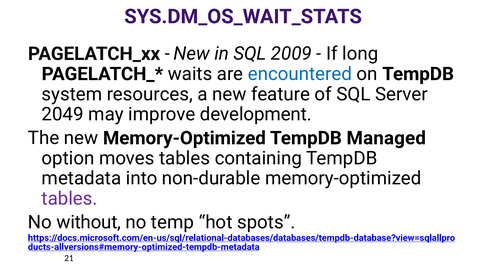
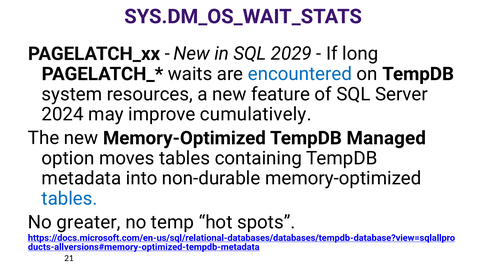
2009: 2009 -> 2029
2049: 2049 -> 2024
development: development -> cumulatively
tables at (70, 199) colour: purple -> blue
without: without -> greater
